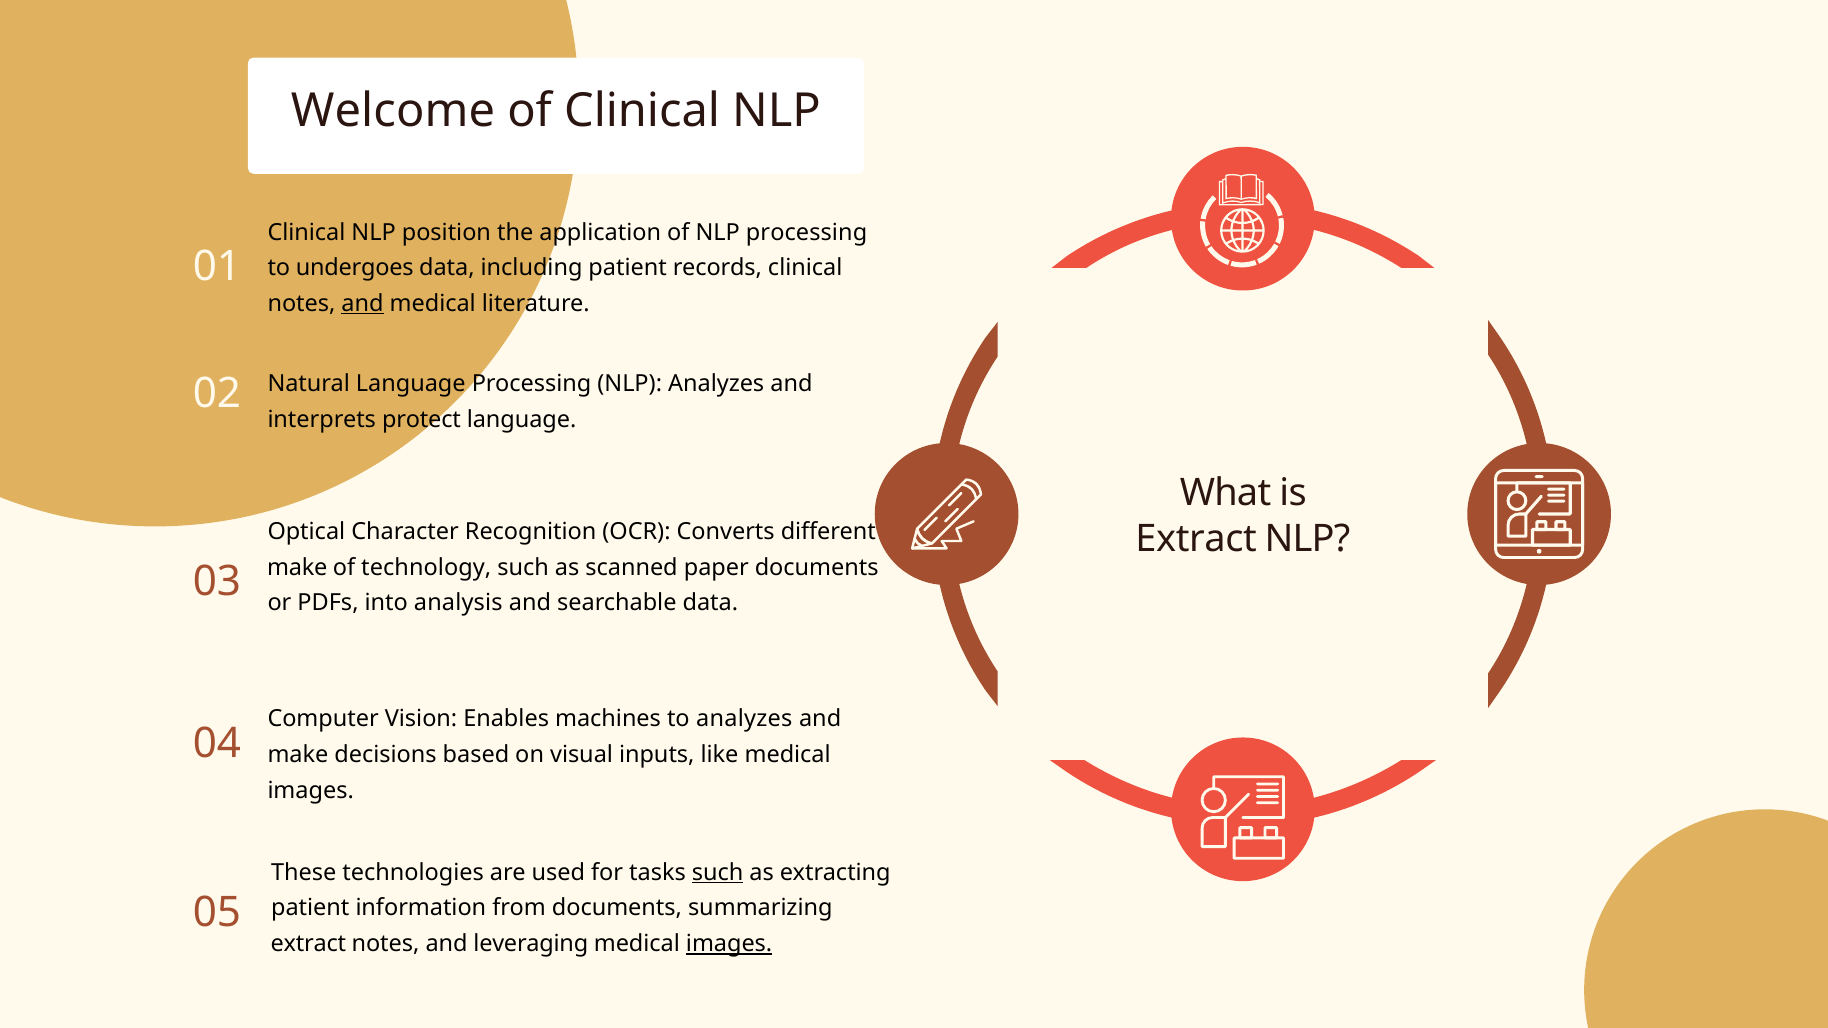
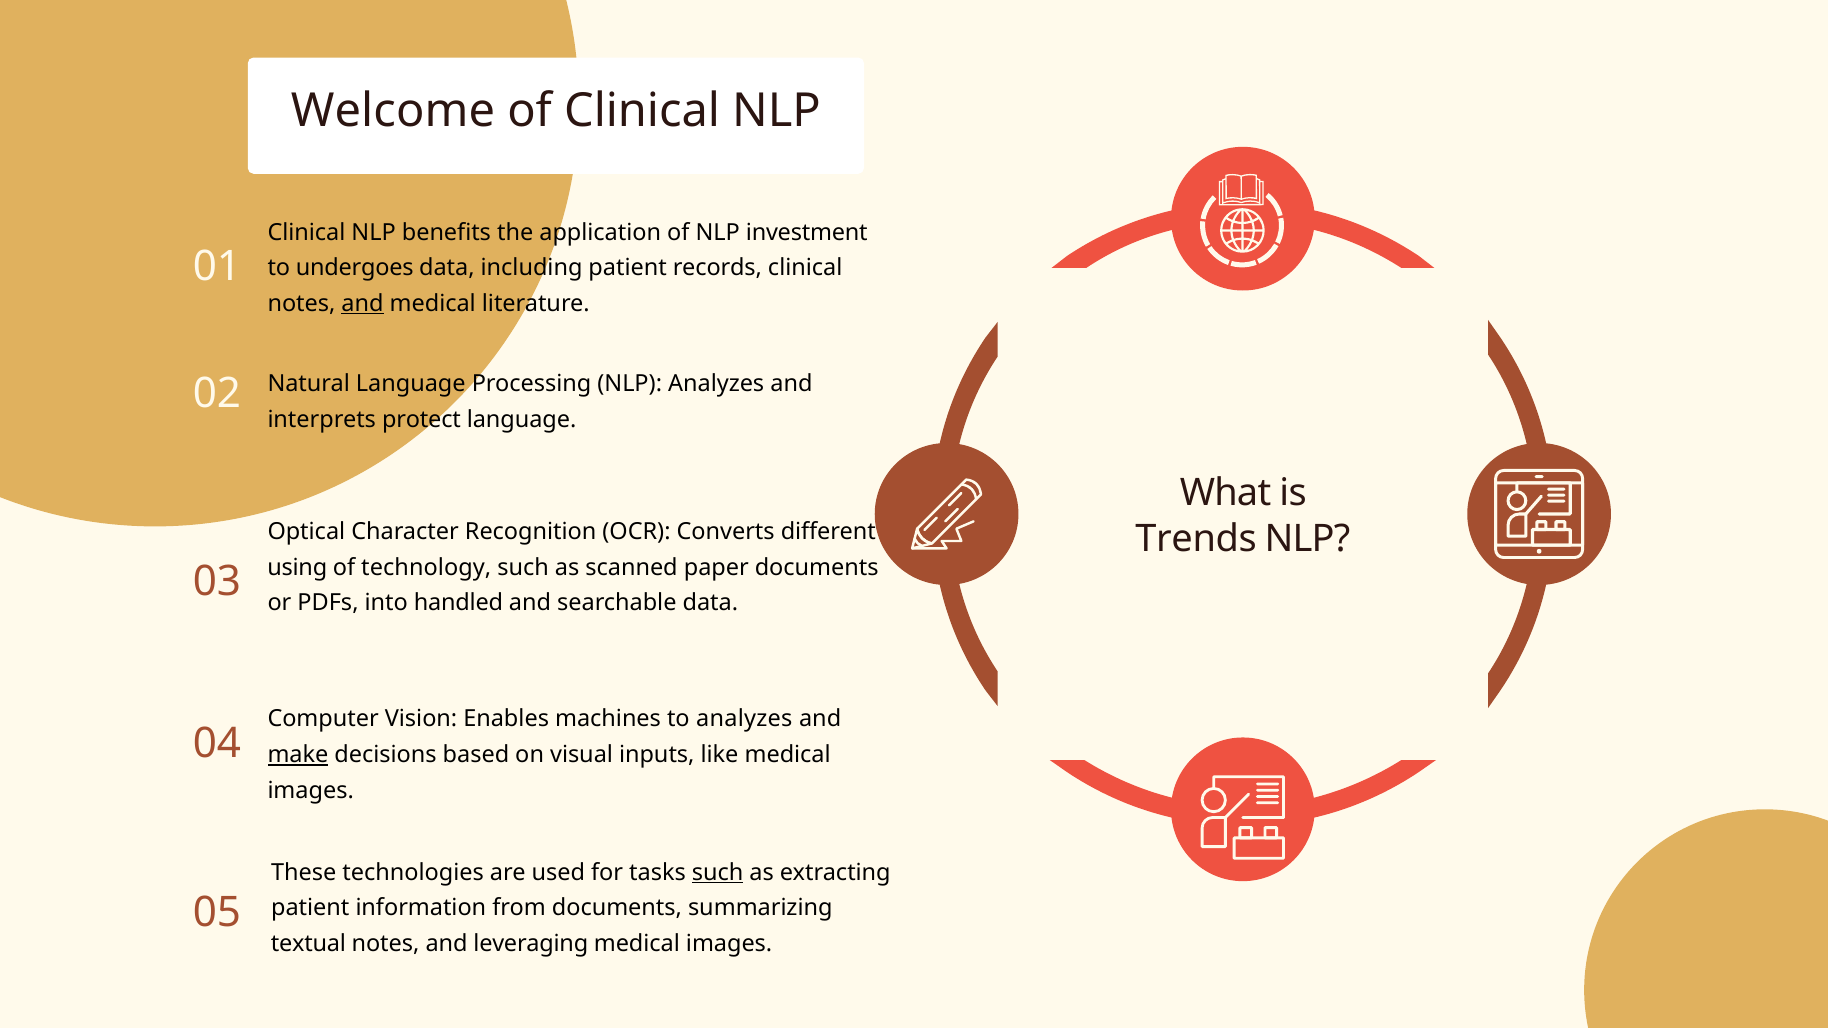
position: position -> benefits
NLP processing: processing -> investment
Extract at (1196, 539): Extract -> Trends
make at (297, 568): make -> using
analysis: analysis -> handled
make at (298, 755) underline: none -> present
extract at (308, 944): extract -> textual
images at (729, 944) underline: present -> none
